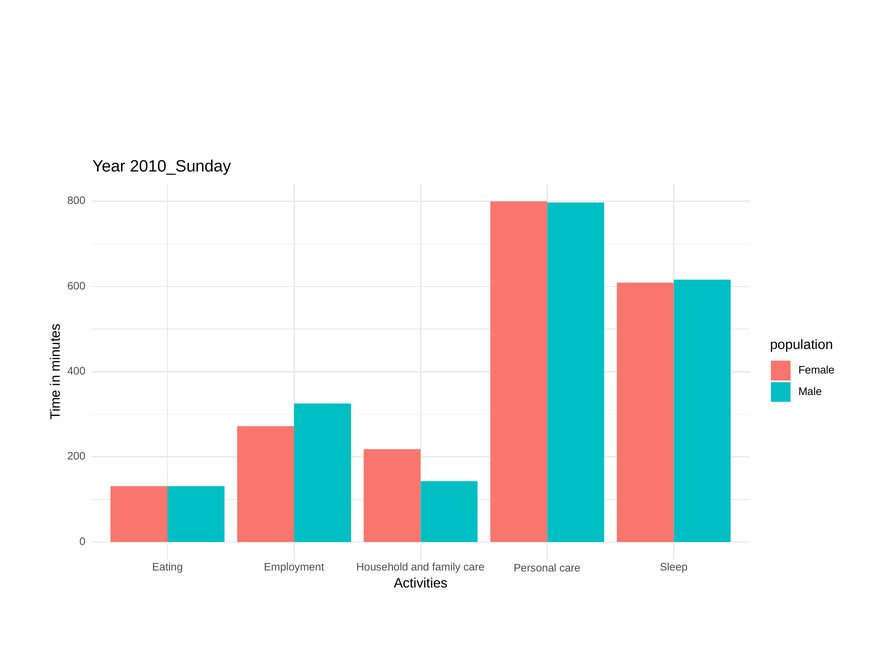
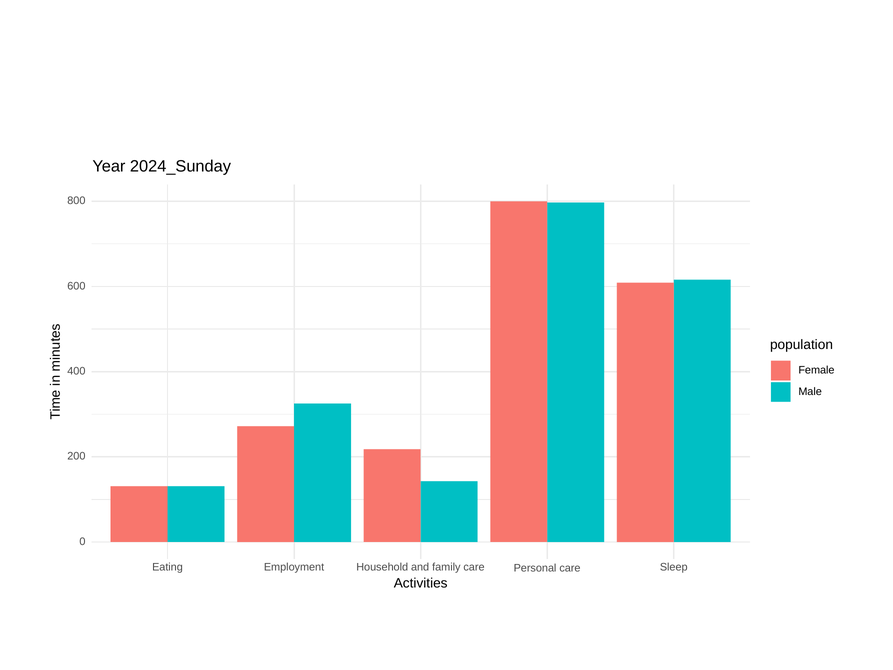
2010_Sunday: 2010_Sunday -> 2024_Sunday
